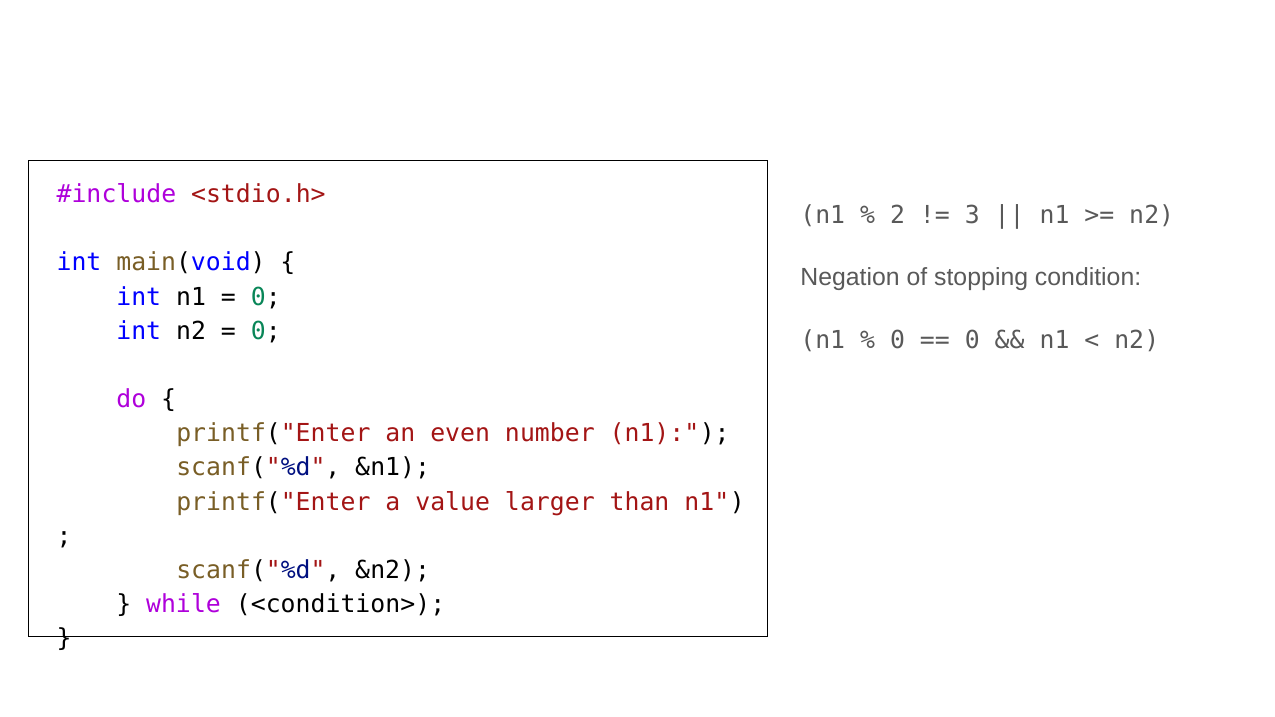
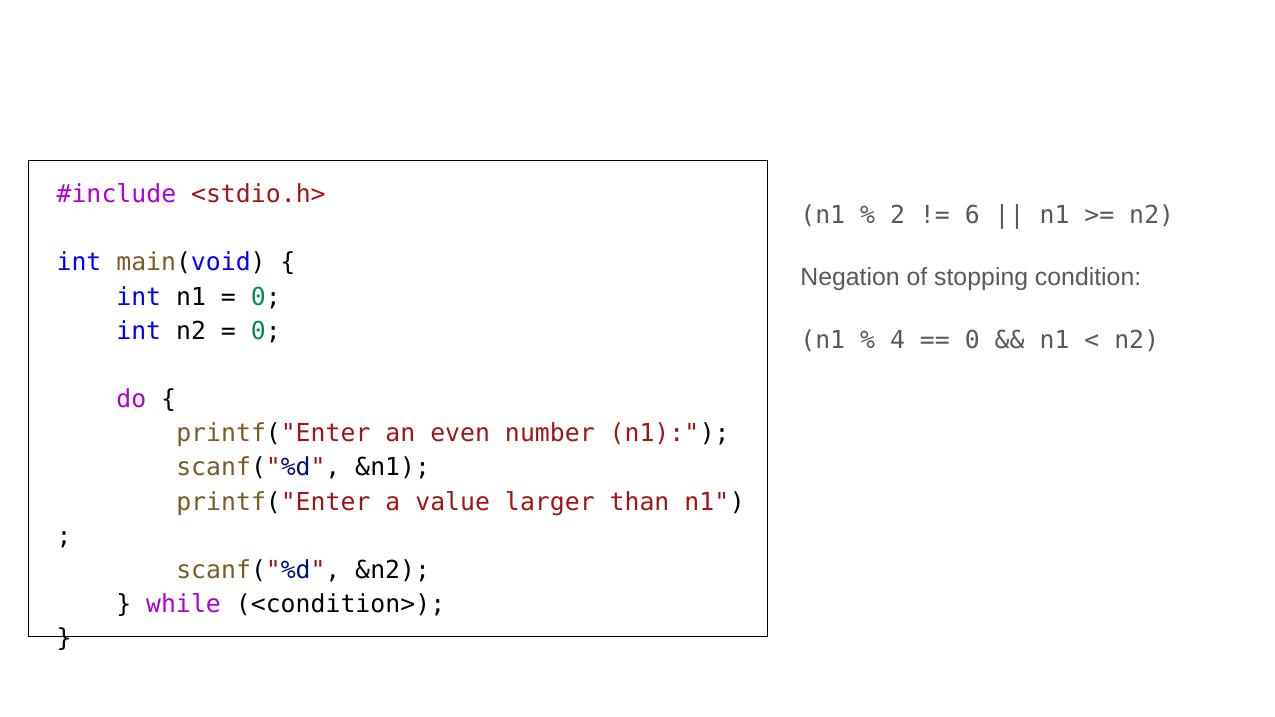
3: 3 -> 6
0 at (897, 340): 0 -> 4
